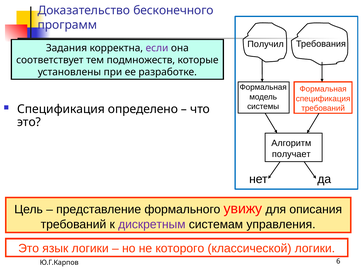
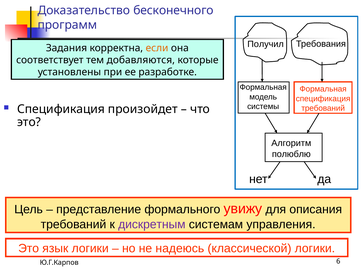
если colour: purple -> orange
подмножеств: подмножеств -> добавляются
определено: определено -> произойдет
получает: получает -> полюблю
которого: которого -> надеюсь
